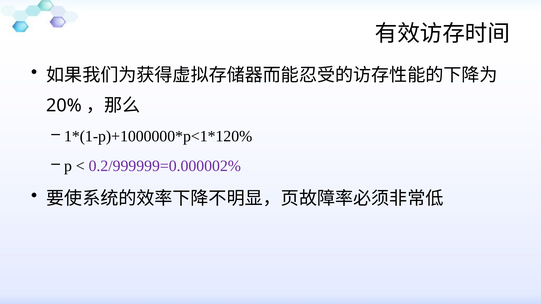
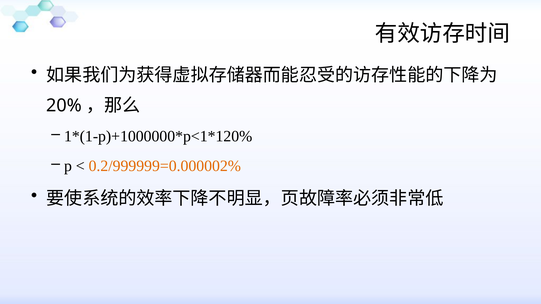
0.2/999999=0.000002% colour: purple -> orange
